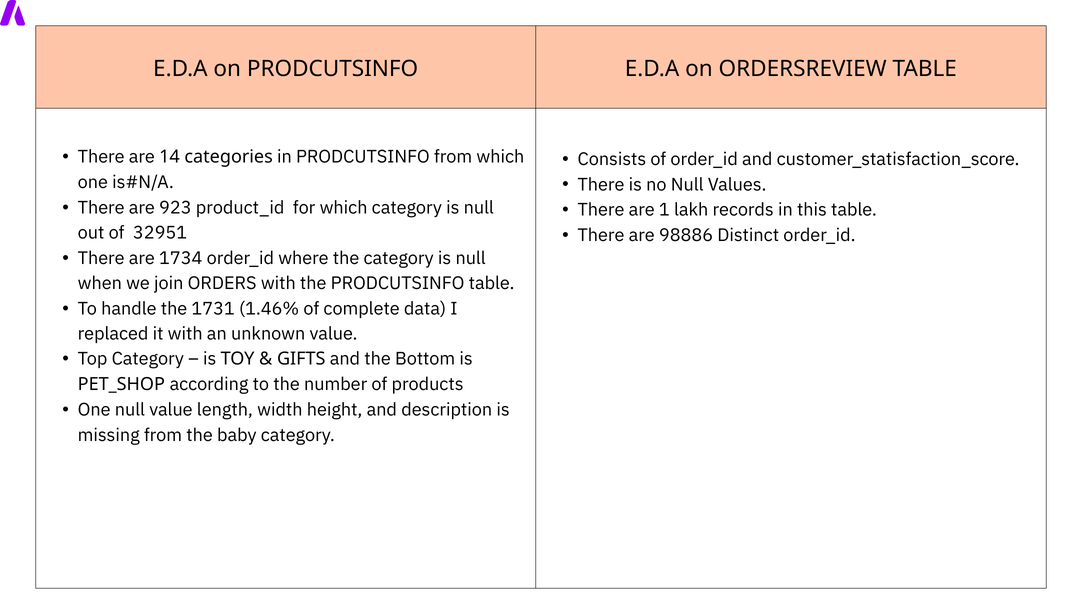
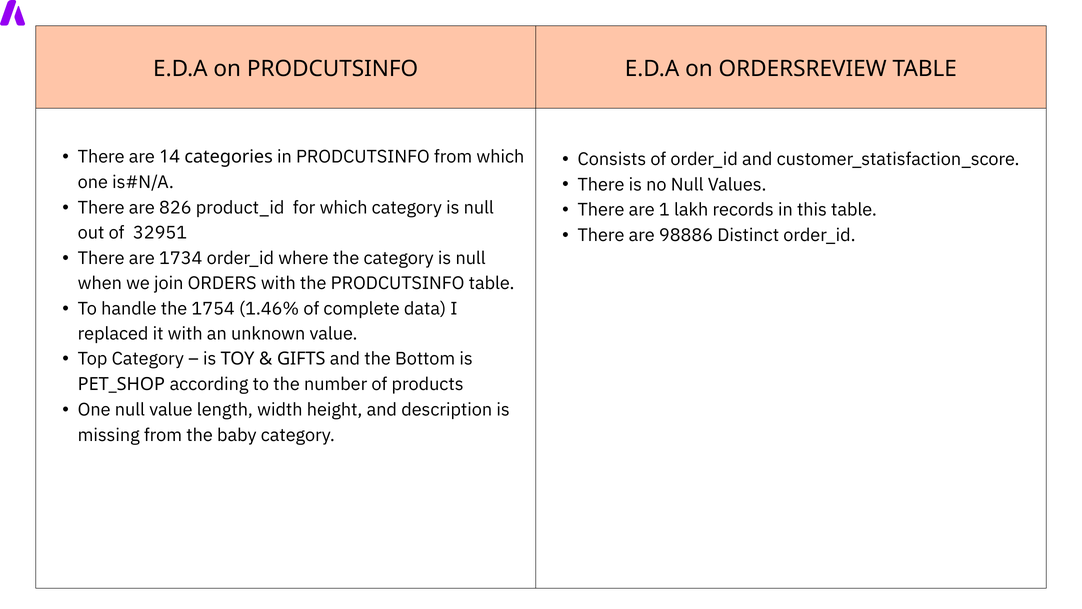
923: 923 -> 826
1731: 1731 -> 1754
